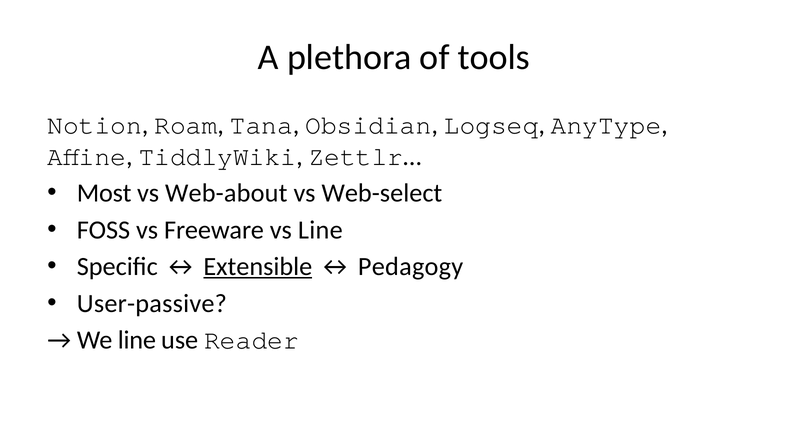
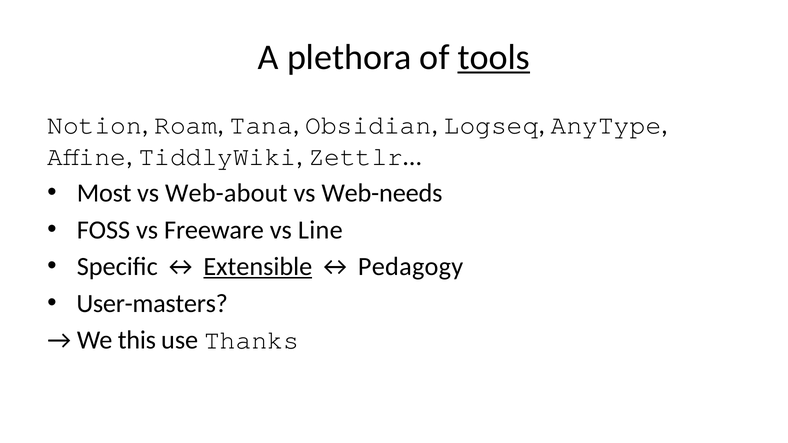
tools underline: none -> present
Web-select: Web-select -> Web-needs
User-passive: User-passive -> User-masters
We line: line -> this
Reader: Reader -> Thanks
